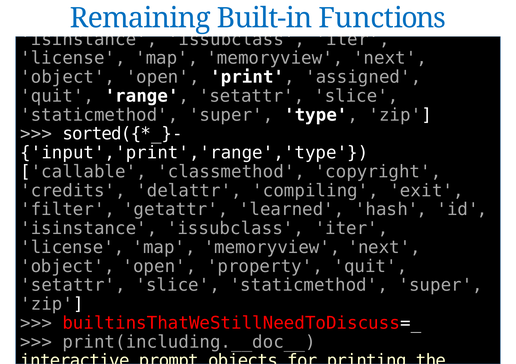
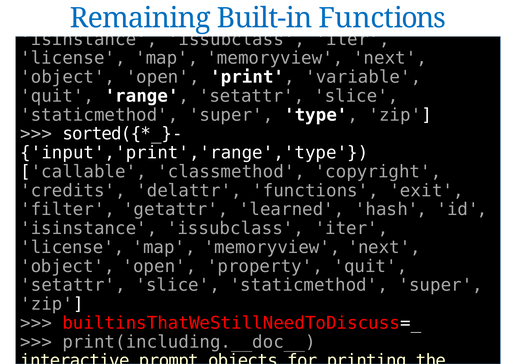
assigned: assigned -> variable
delattr compiling: compiling -> functions
